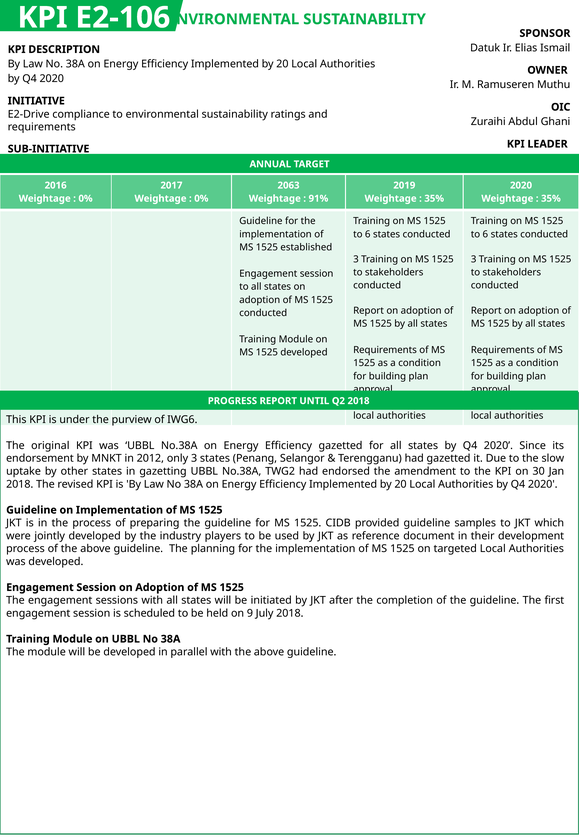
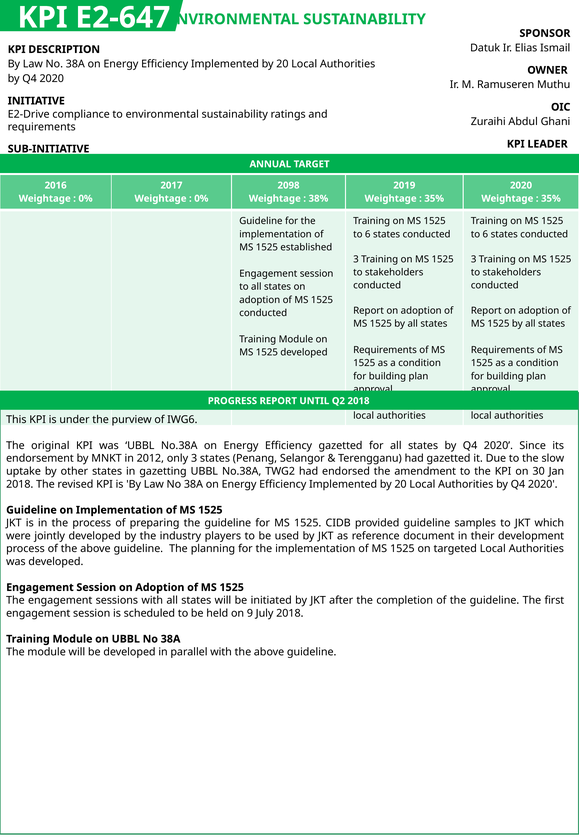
E2-106: E2-106 -> E2-647
2063: 2063 -> 2098
91%: 91% -> 38%
